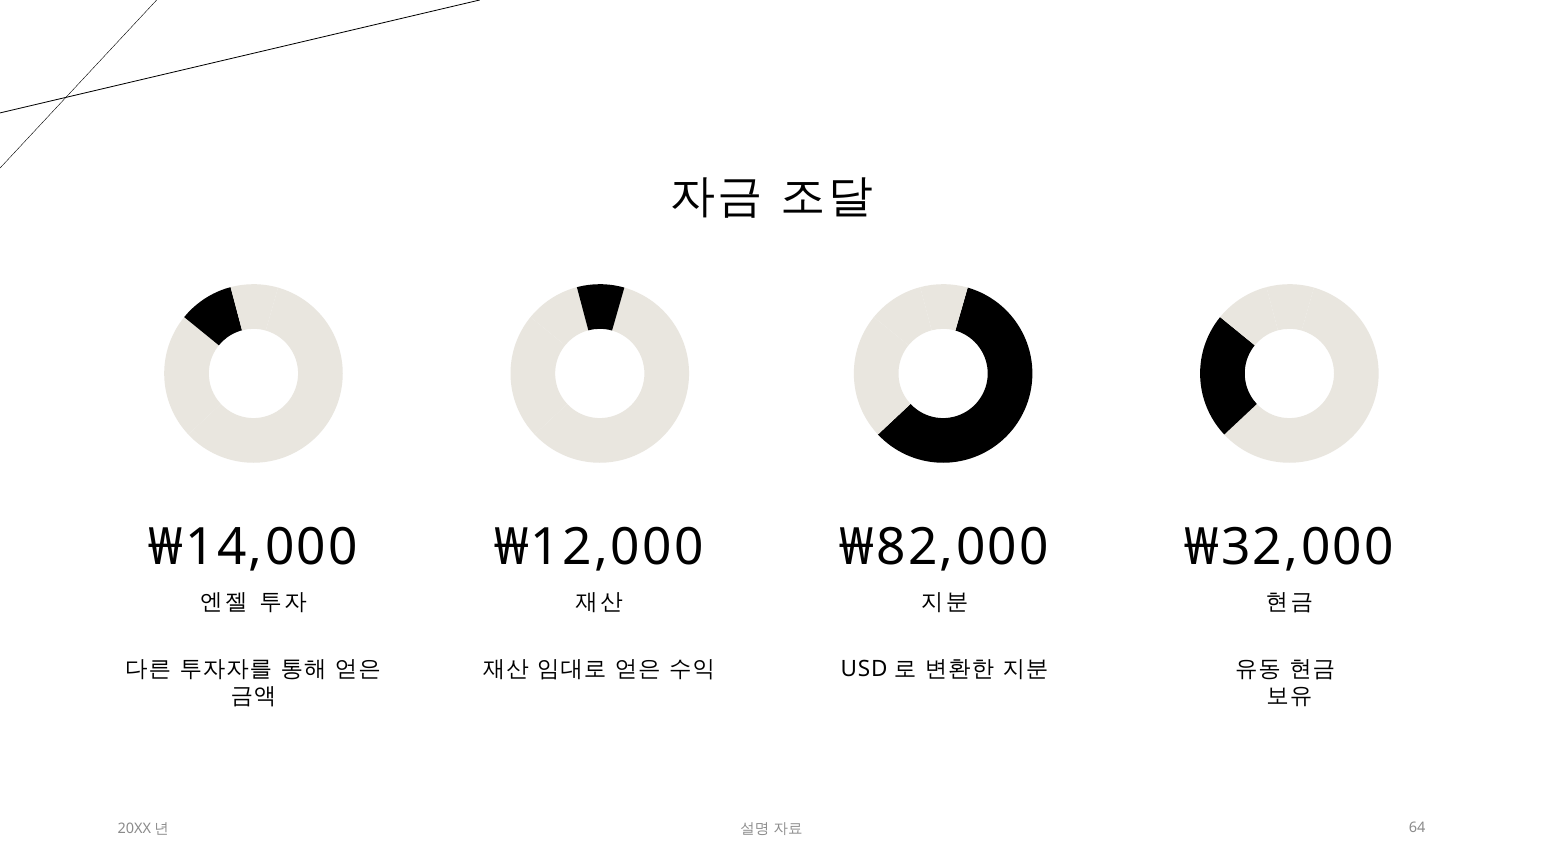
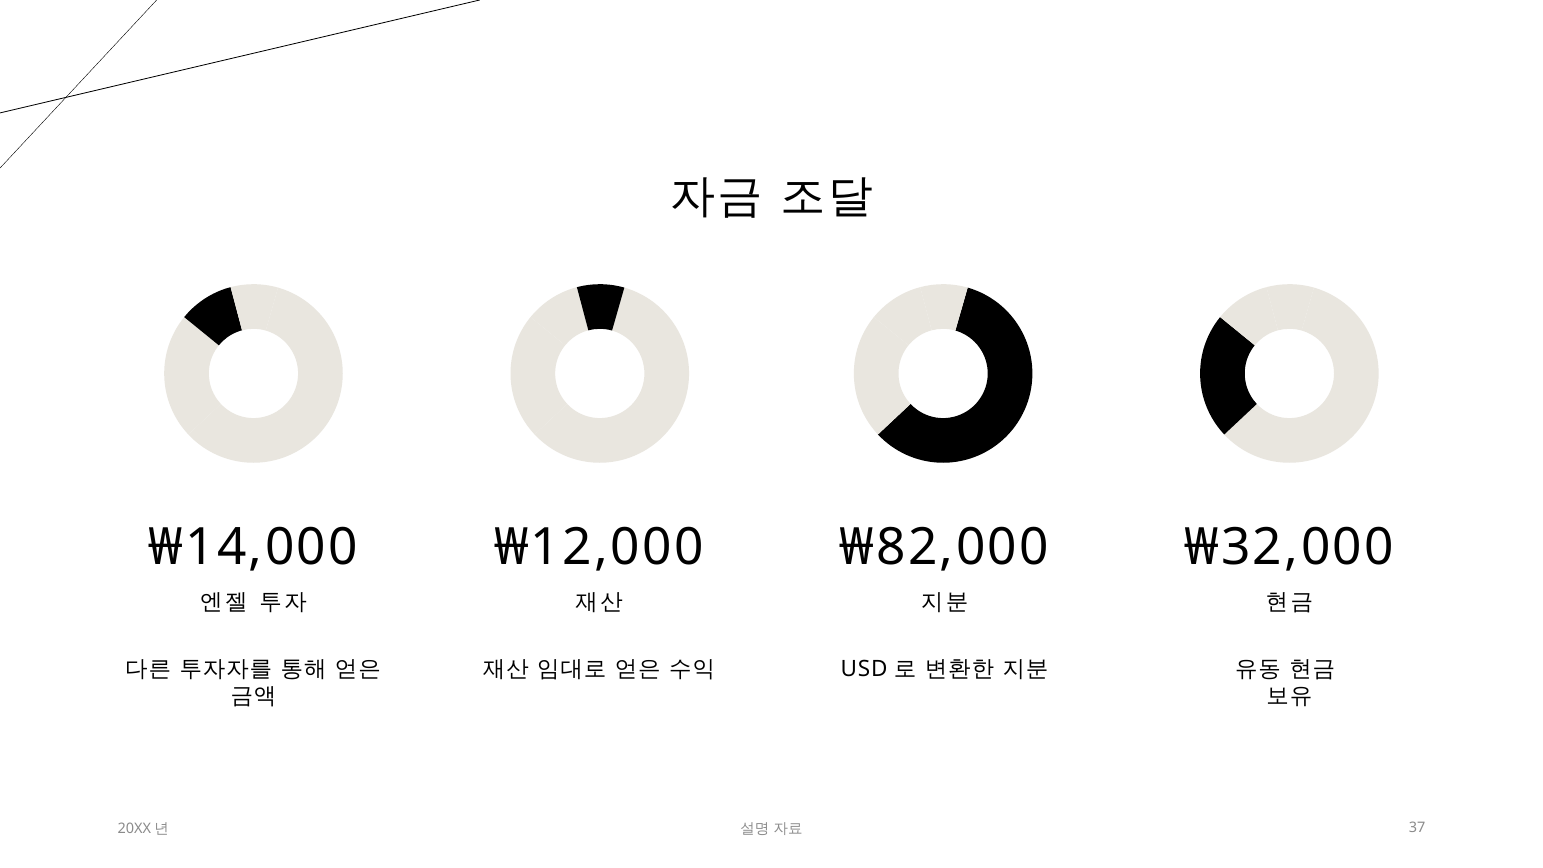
64: 64 -> 37
